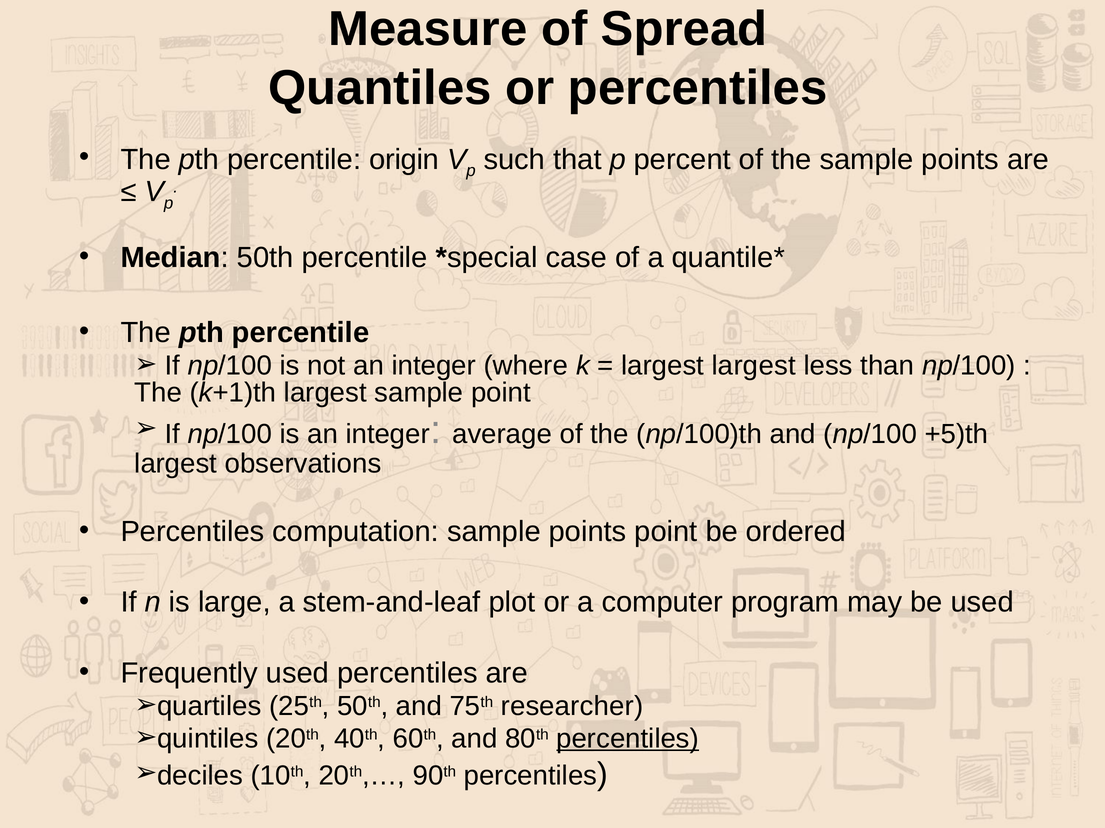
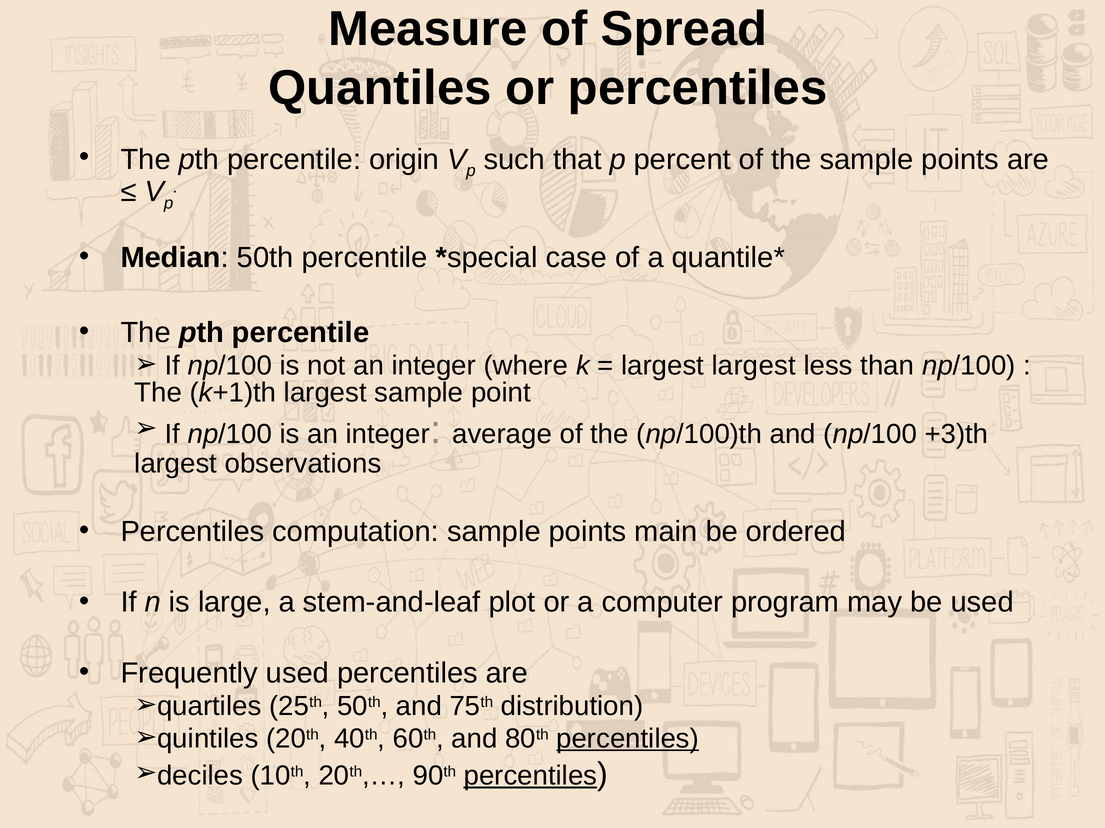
+5)th: +5)th -> +3)th
points point: point -> main
researcher: researcher -> distribution
percentiles at (530, 776) underline: none -> present
